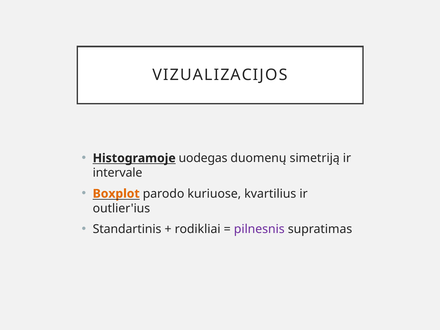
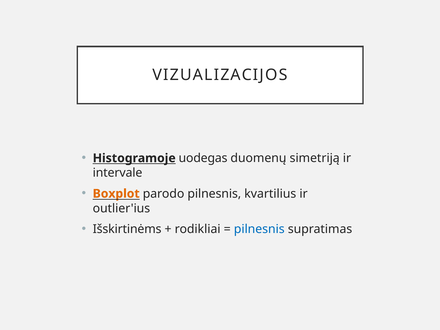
parodo kuriuose: kuriuose -> pilnesnis
Standartinis: Standartinis -> Išskirtinėms
pilnesnis at (259, 229) colour: purple -> blue
